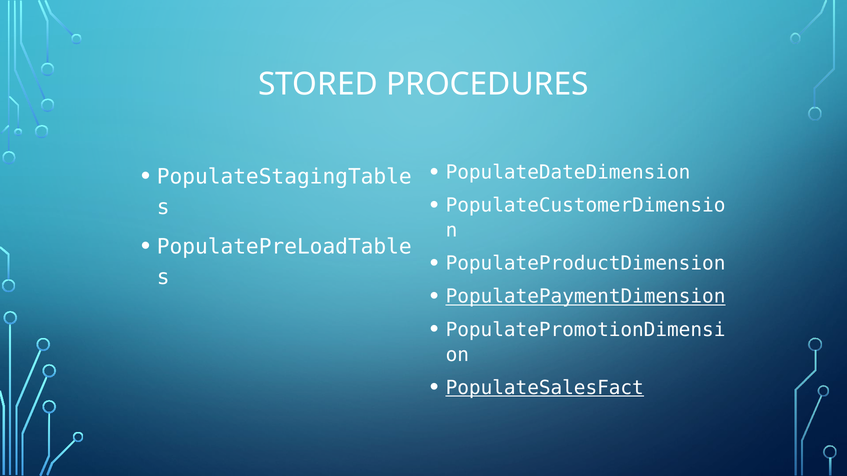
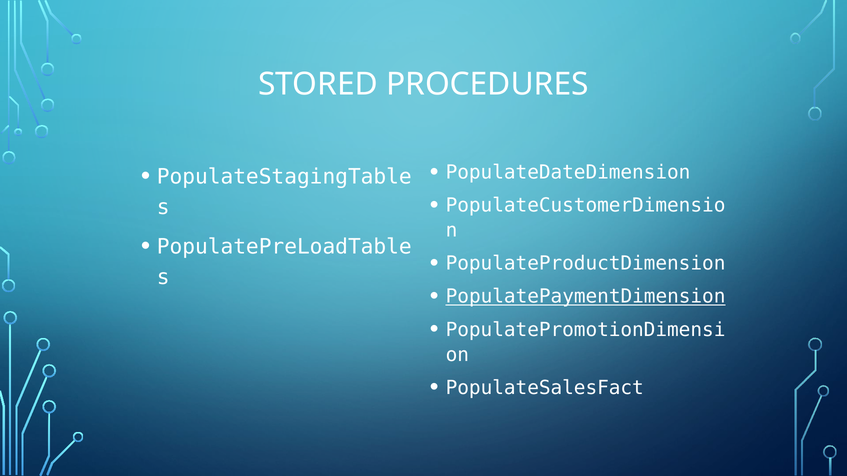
PopulateSalesFact underline: present -> none
